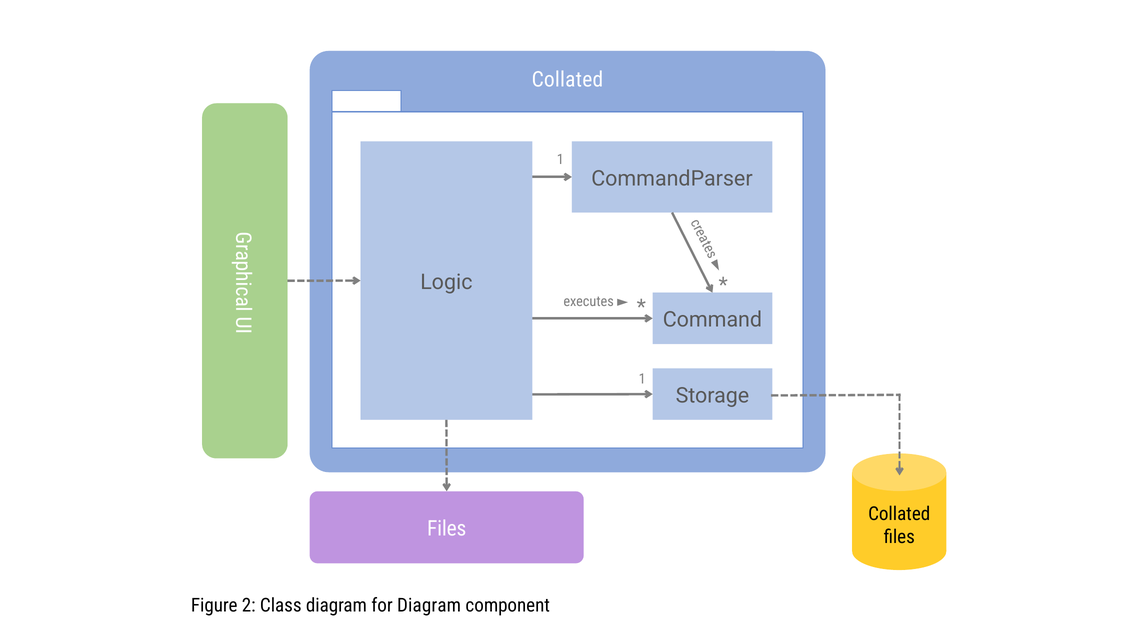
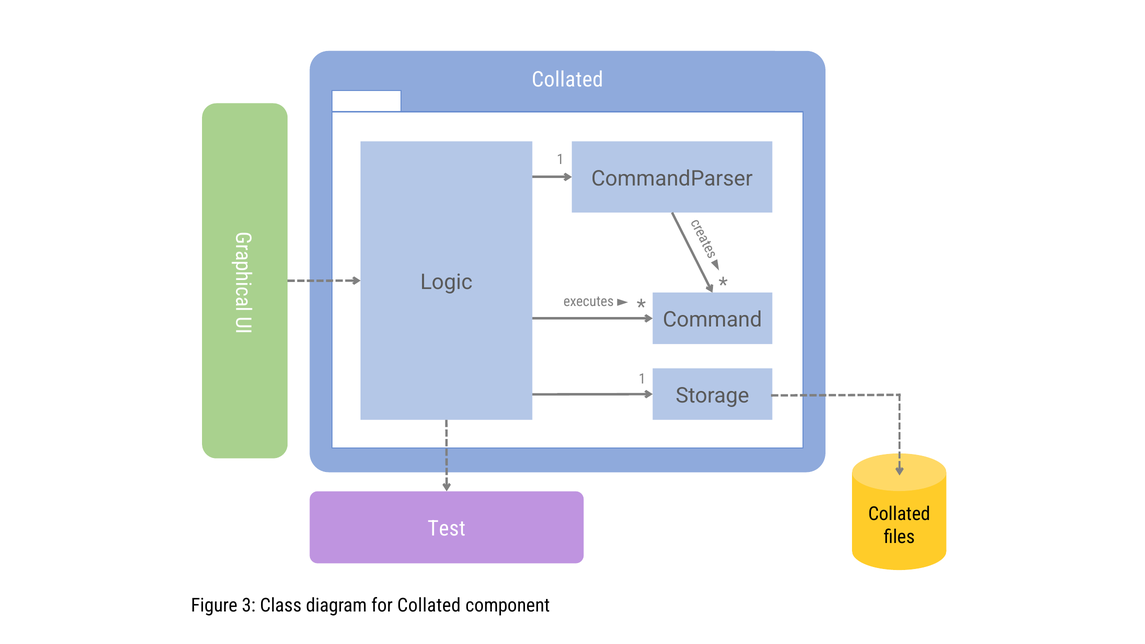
Files at (447, 529): Files -> Test
2: 2 -> 3
for Diagram: Diagram -> Collated
